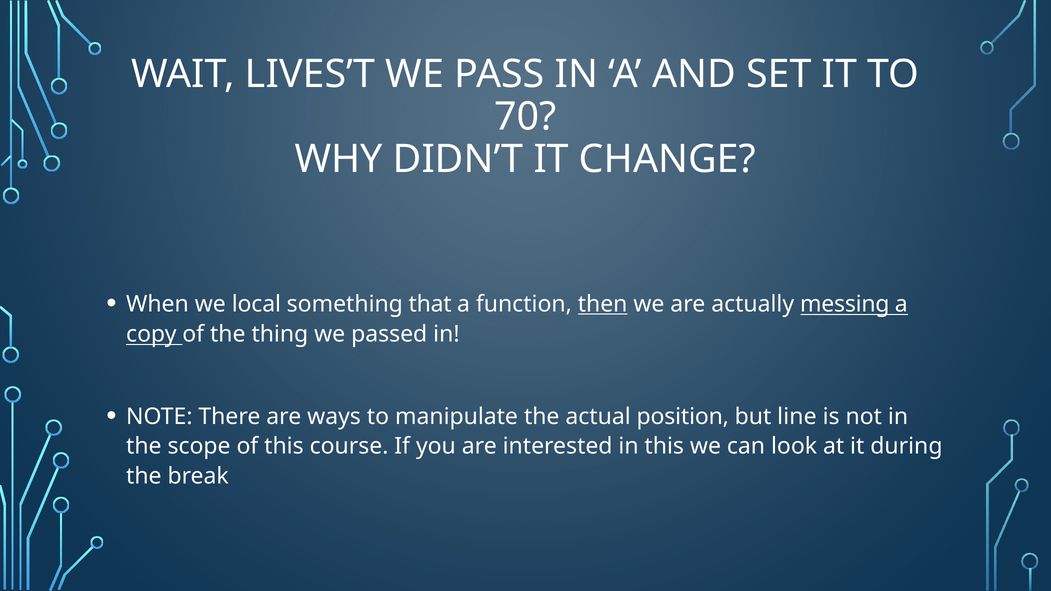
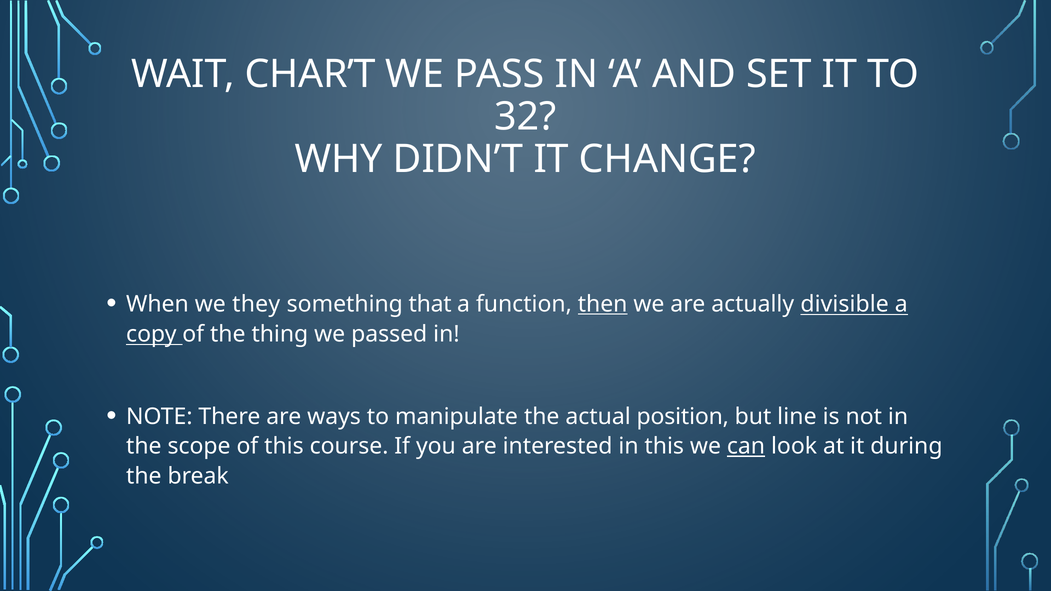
LIVES’T: LIVES’T -> CHAR’T
70: 70 -> 32
local: local -> they
messing: messing -> divisible
can underline: none -> present
